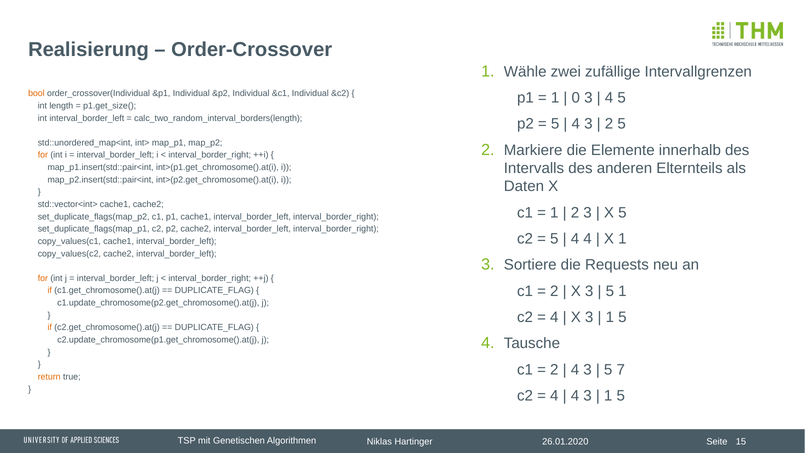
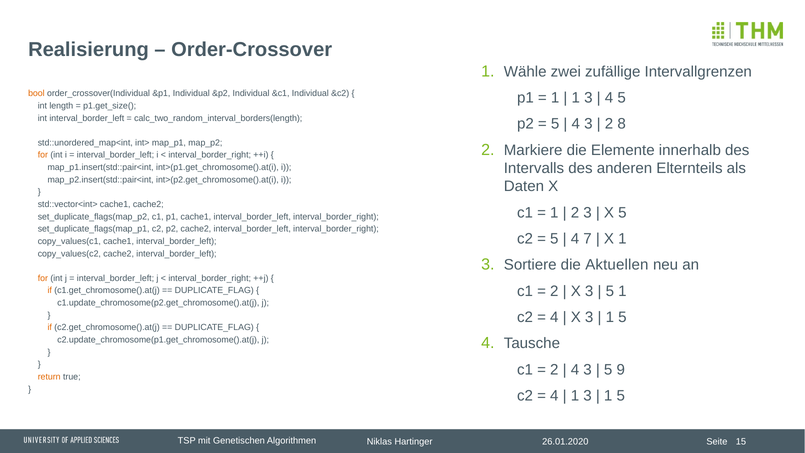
0 at (576, 98): 0 -> 1
2 5: 5 -> 8
4 4: 4 -> 7
Requests: Requests -> Aktuellen
7: 7 -> 9
4 at (575, 396): 4 -> 1
